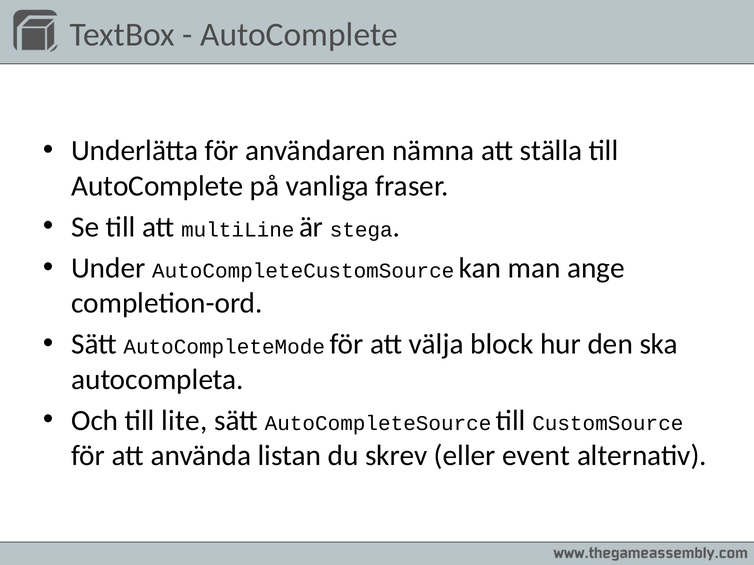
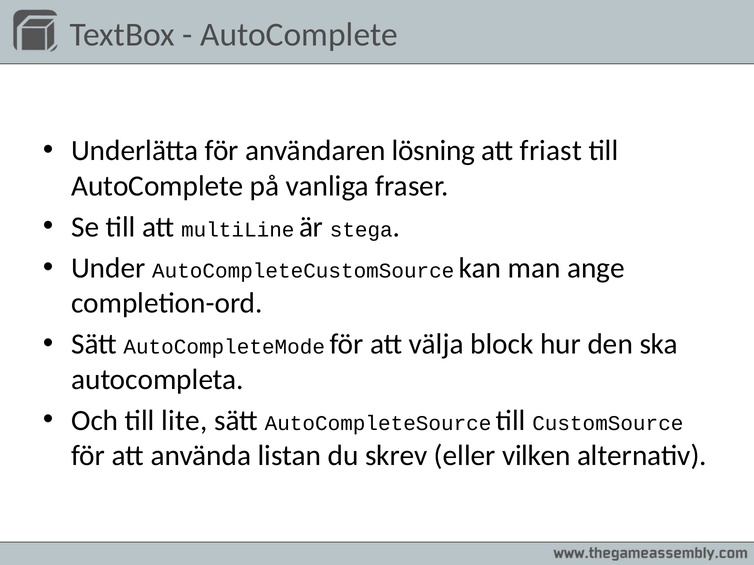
nämna: nämna -> lösning
ställa: ställa -> friast
event: event -> vilken
